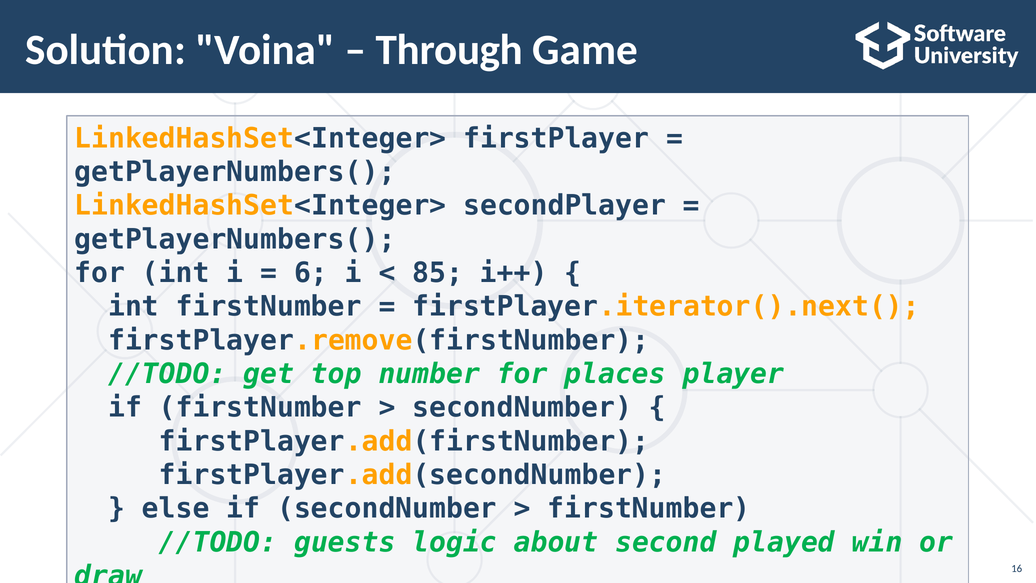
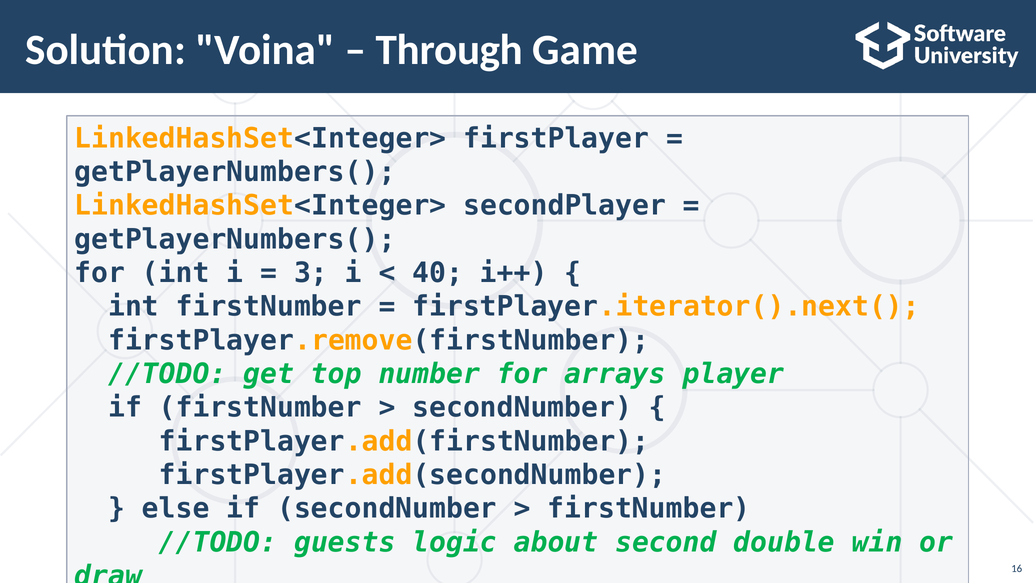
6: 6 -> 3
85: 85 -> 40
places: places -> arrays
played: played -> double
